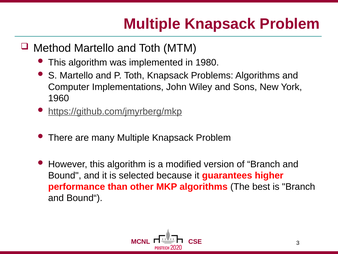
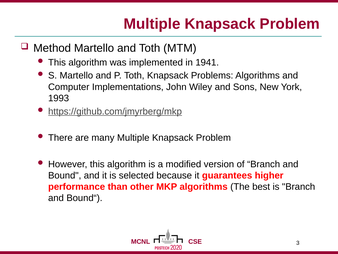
1980: 1980 -> 1941
1960: 1960 -> 1993
